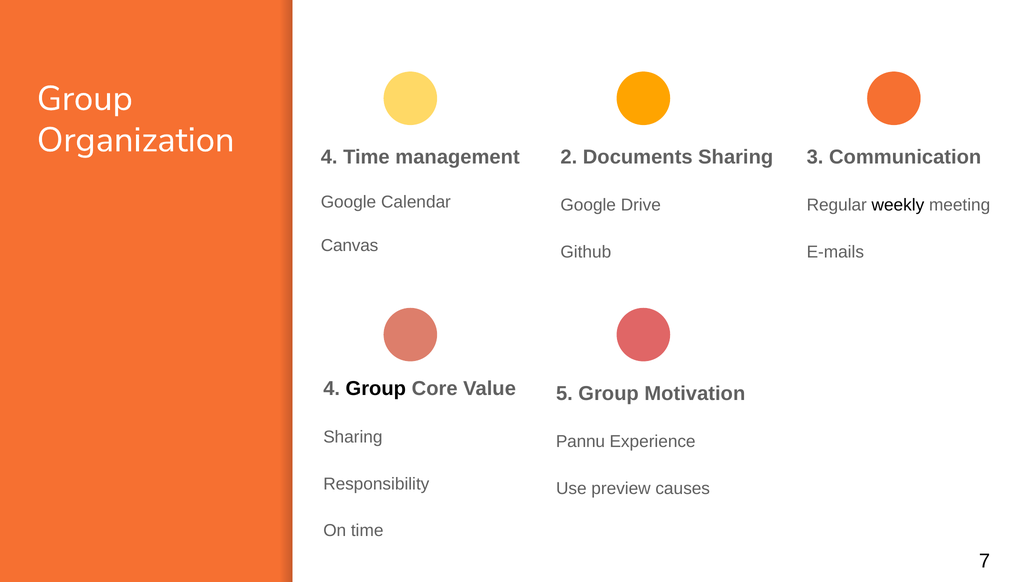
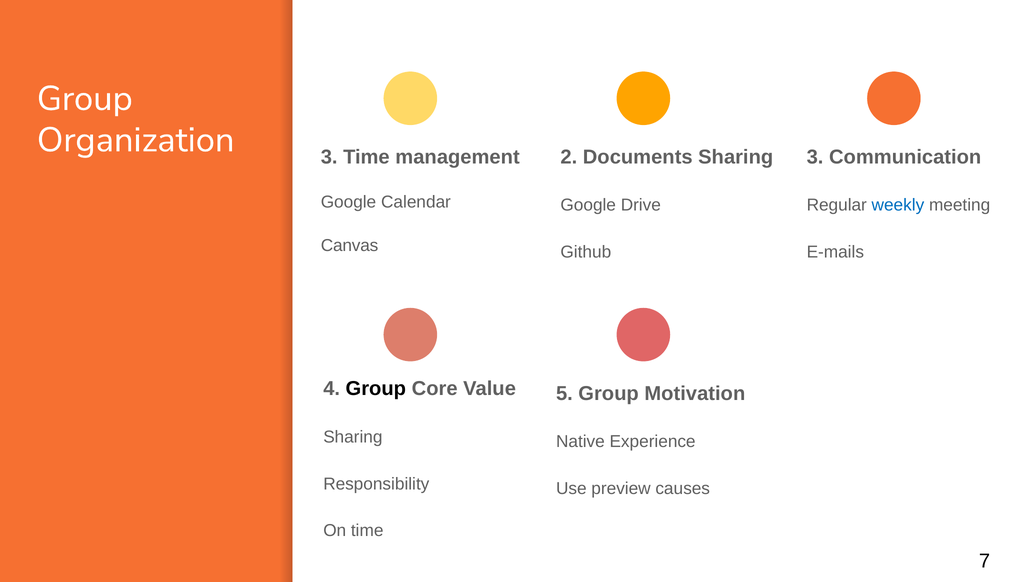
Organization 4: 4 -> 3
weekly colour: black -> blue
Pannu: Pannu -> Native
